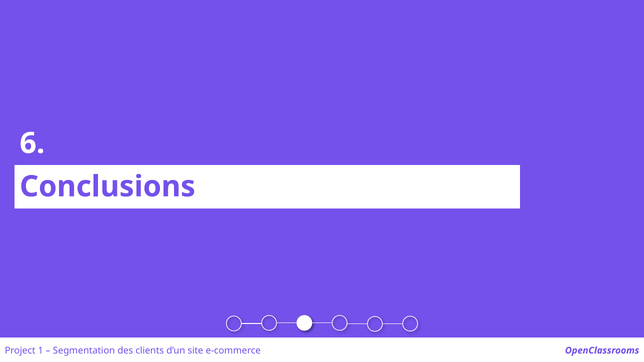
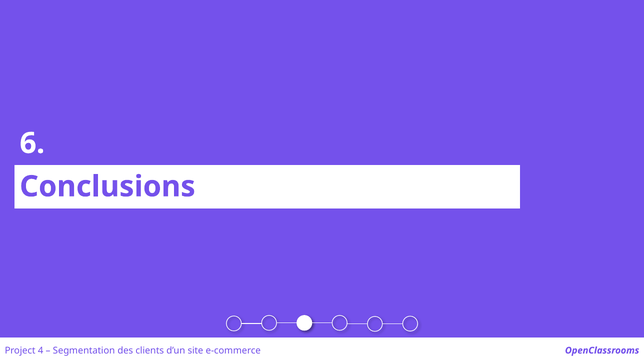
1: 1 -> 4
